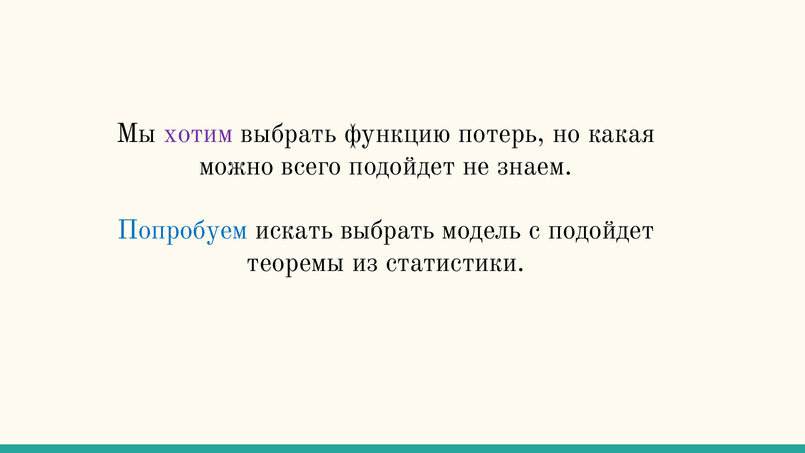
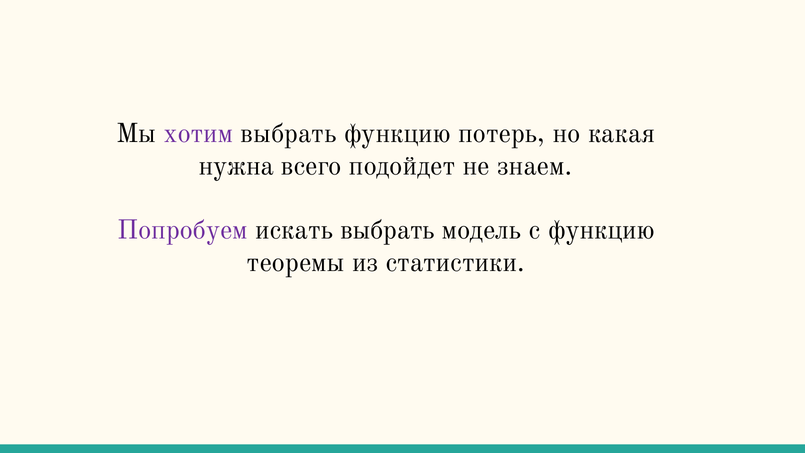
можно: можно -> нужна
Попробуем colour: blue -> purple
с подойдет: подойдет -> функцию
